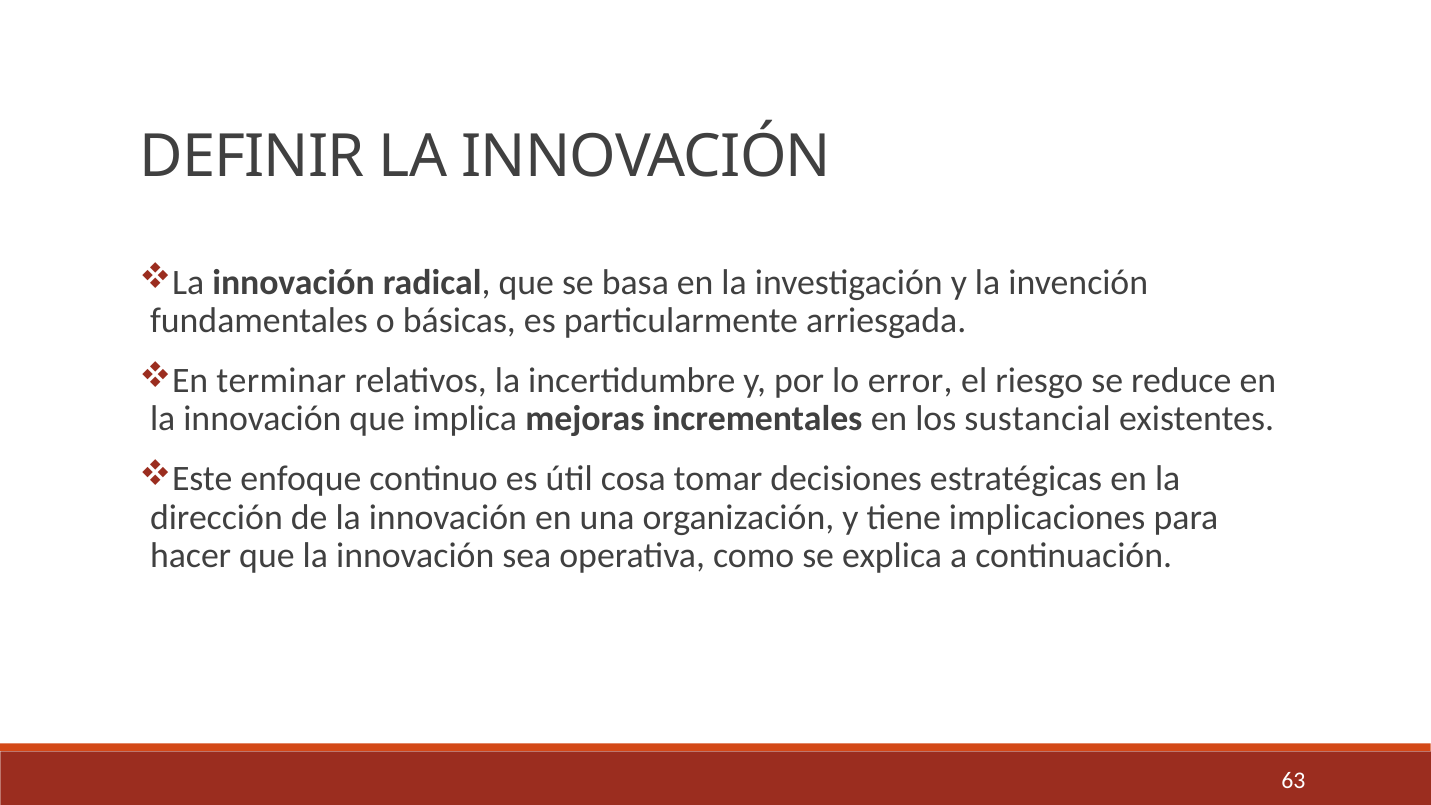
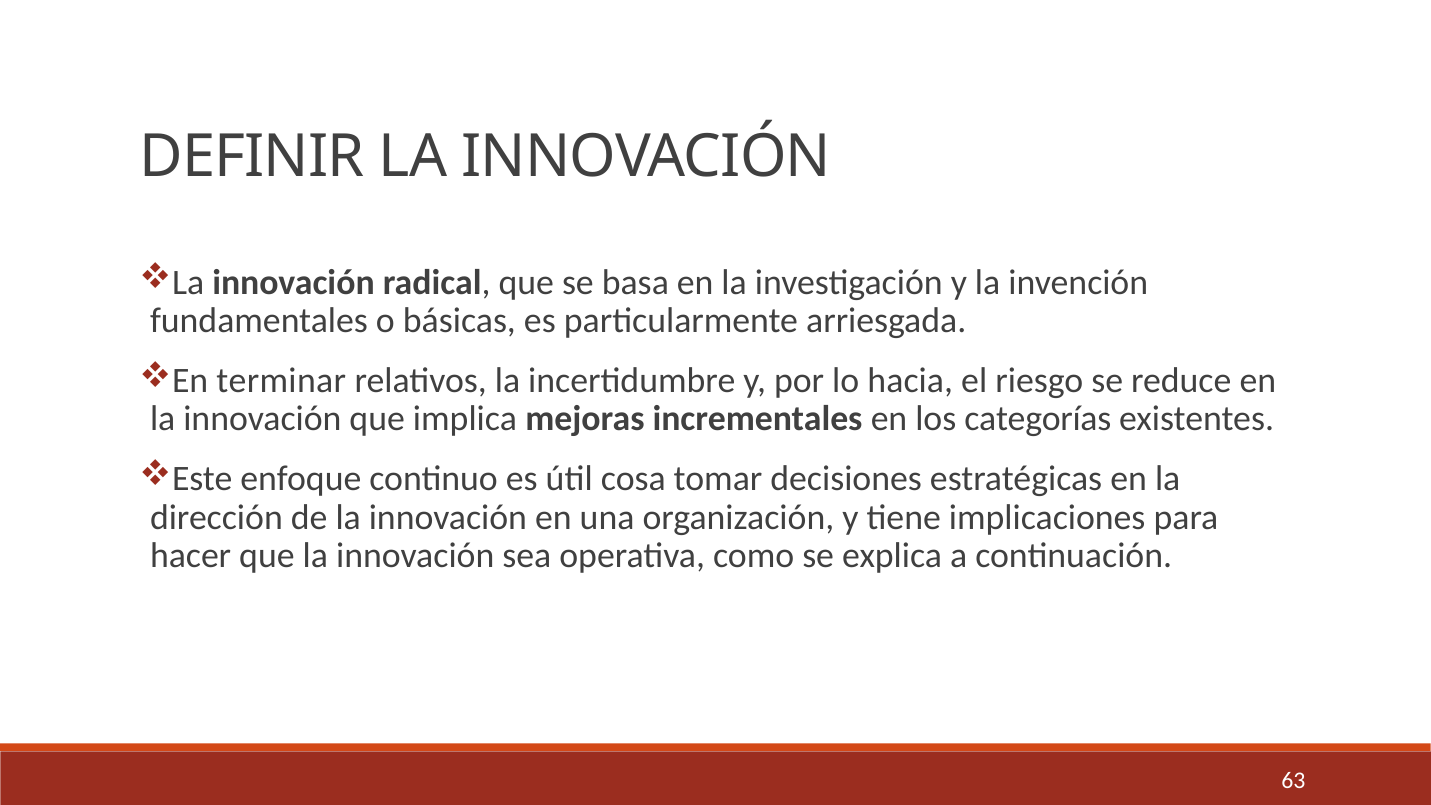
error: error -> hacia
sustancial: sustancial -> categorías
